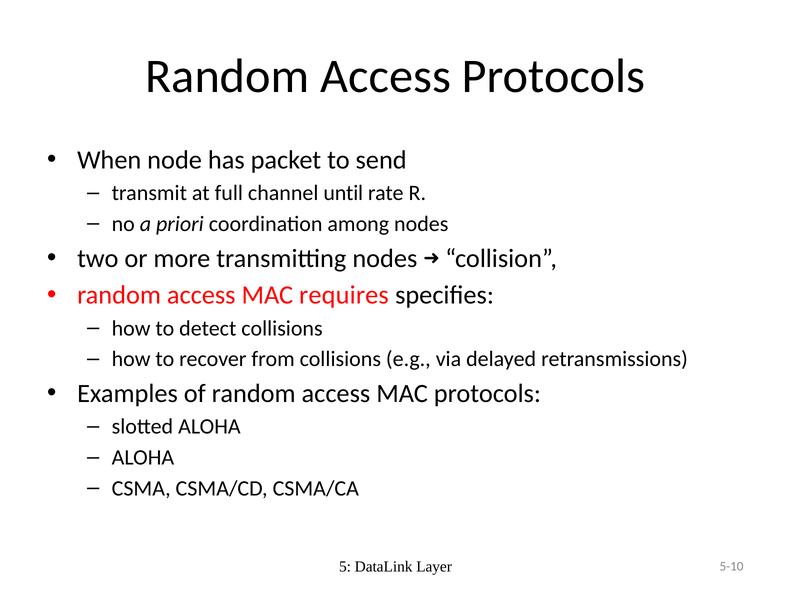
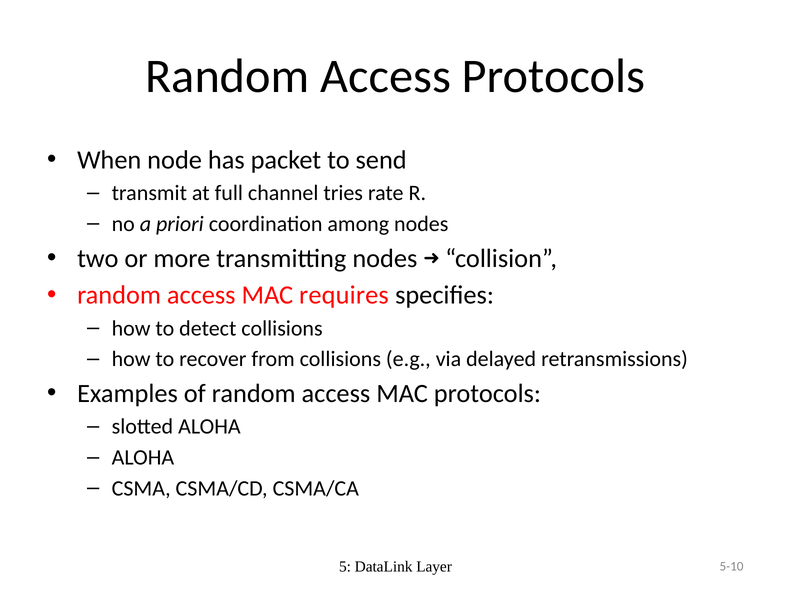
until: until -> tries
